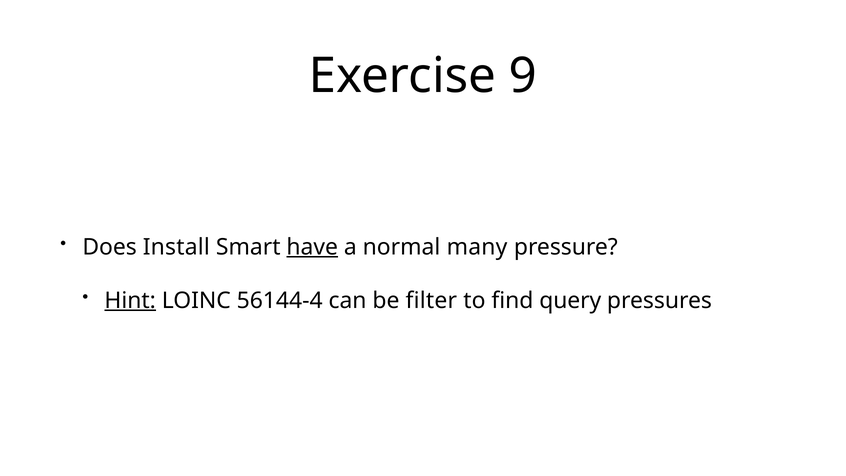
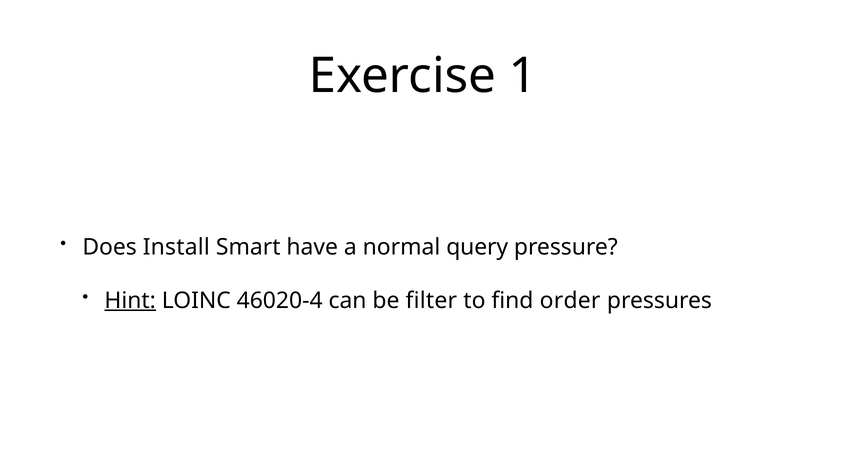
9: 9 -> 1
have underline: present -> none
many: many -> query
56144-4: 56144-4 -> 46020-4
query: query -> order
